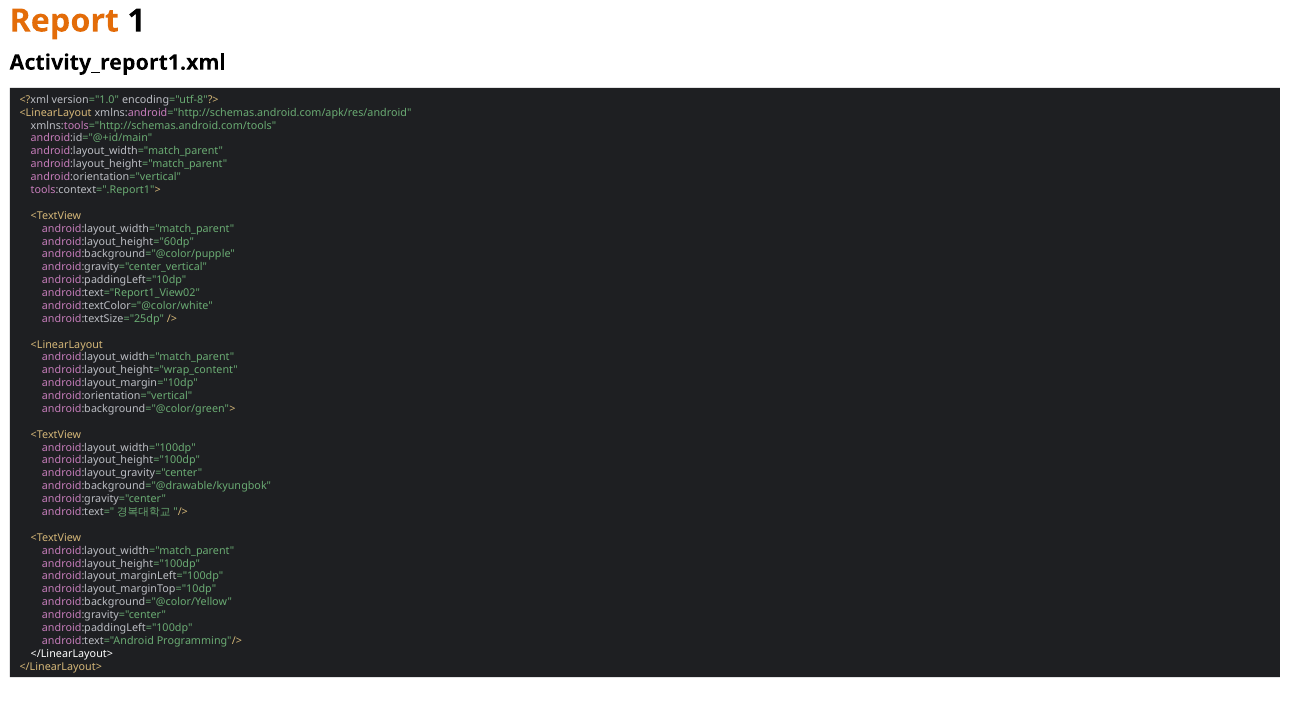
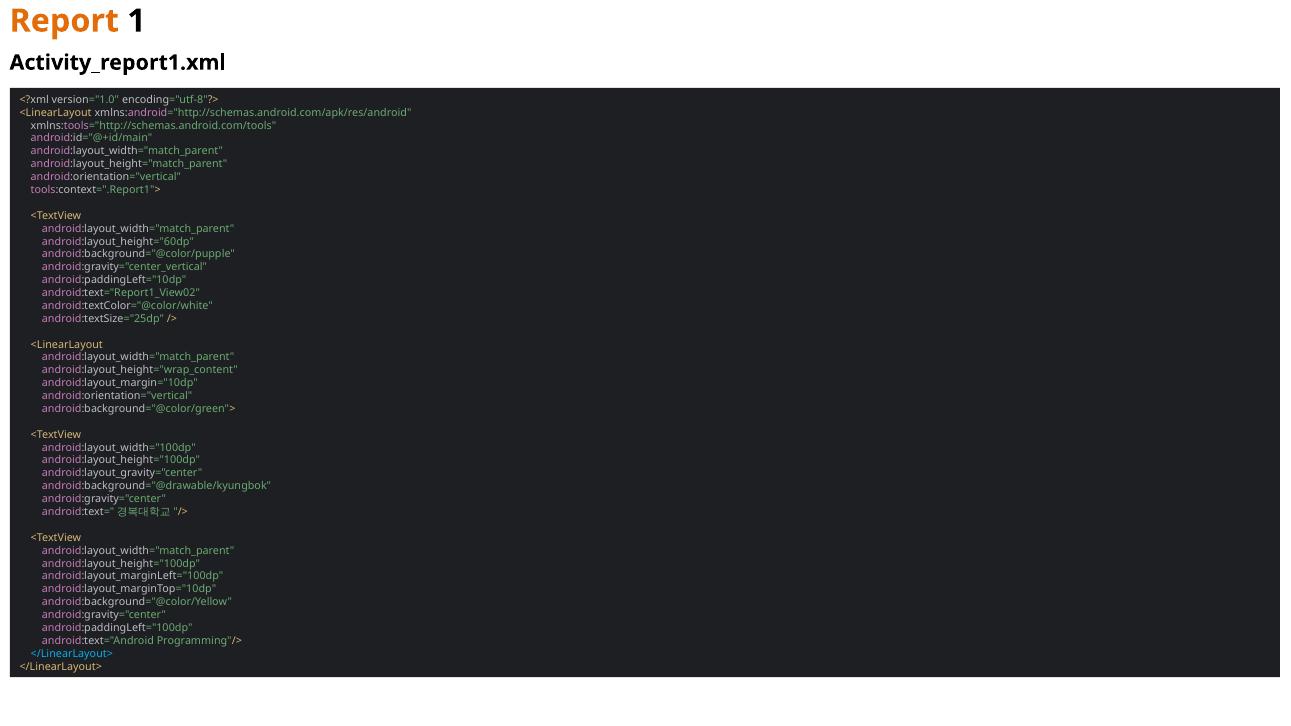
</LinearLayout> at (72, 654) colour: white -> light blue
